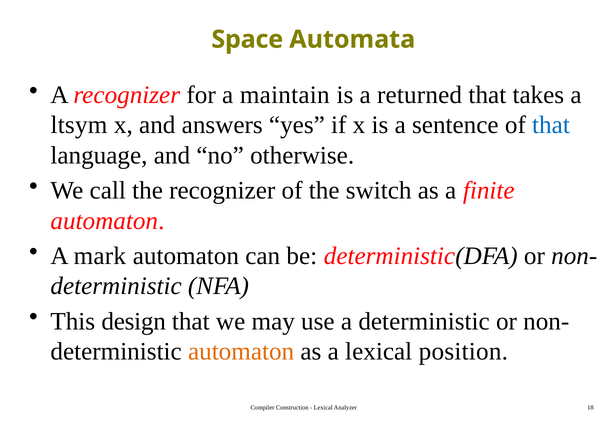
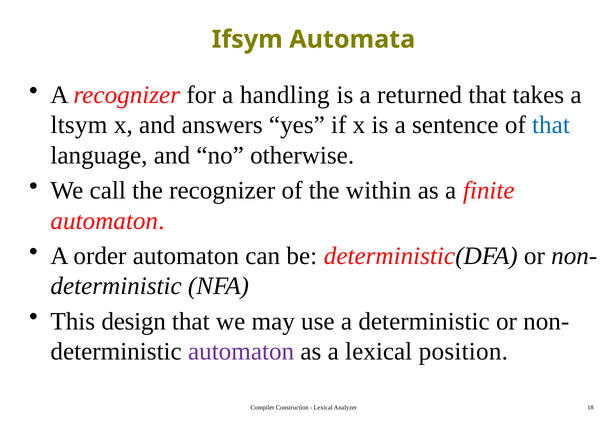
Space: Space -> Ifsym
maintain: maintain -> handling
switch: switch -> within
mark: mark -> order
automaton at (241, 352) colour: orange -> purple
